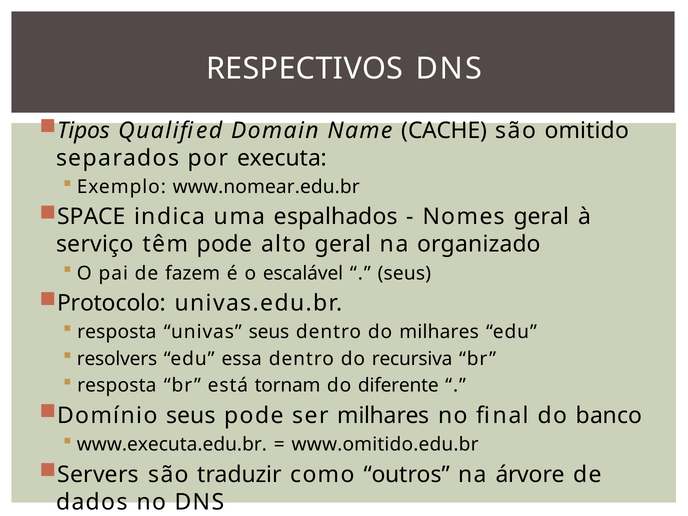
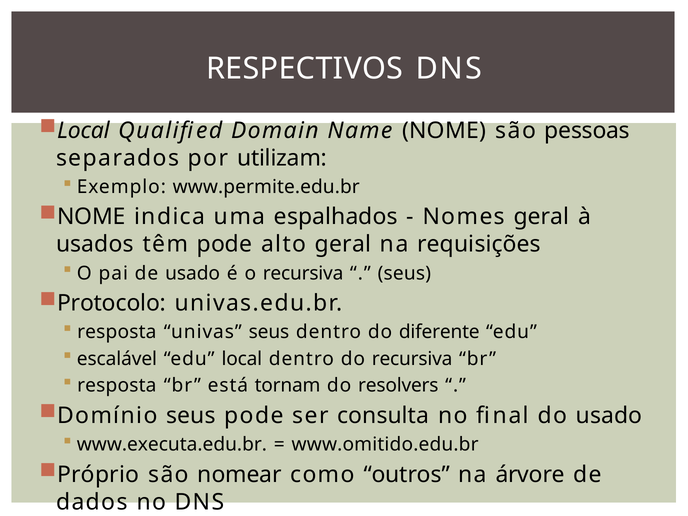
Tipos at (83, 131): Tipos -> Local
Name CACHE: CACHE -> NOME
omitido: omitido -> pessoas
executa: executa -> utilizam
www.nomear.edu.br: www.nomear.edu.br -> www.permite.edu.br
SPACE at (91, 217): SPACE -> NOME
serviço: serviço -> usados
organizado: organizado -> requisições
de fazem: fazem -> usado
o escalável: escalável -> recursiva
do milhares: milhares -> diferente
resolvers: resolvers -> escalável
edu essa: essa -> local
diferente: diferente -> resolvers
ser milhares: milhares -> consulta
do banco: banco -> usado
Servers: Servers -> Próprio
traduzir: traduzir -> nomear
